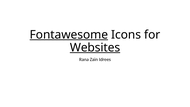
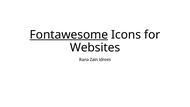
Websites underline: present -> none
